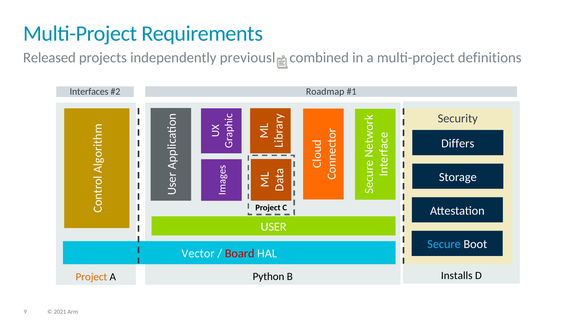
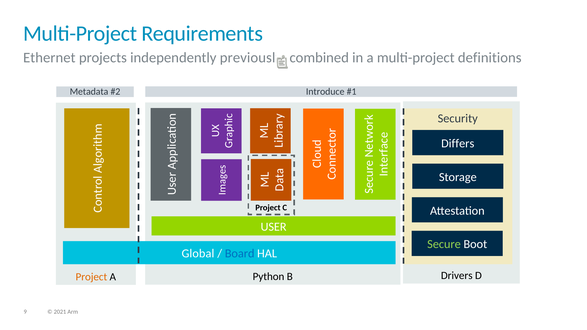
Released: Released -> Ethernet
Roadmap: Roadmap -> Introduce
Interfaces: Interfaces -> Metadata
Secure colour: light blue -> light green
Vector: Vector -> Global
Board colour: red -> blue
Installs: Installs -> Drivers
